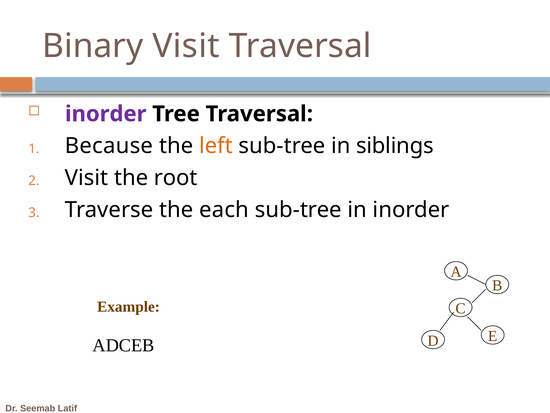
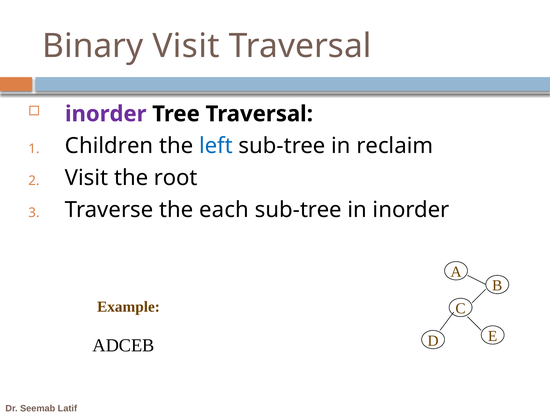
Because: Because -> Children
left colour: orange -> blue
siblings: siblings -> reclaim
